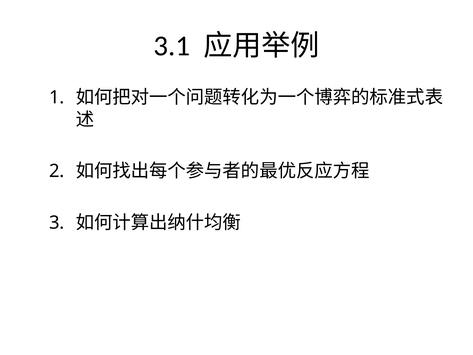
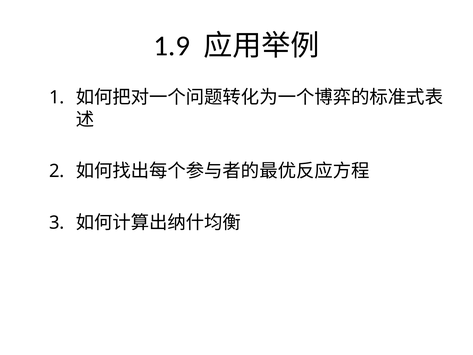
3.1: 3.1 -> 1.9
